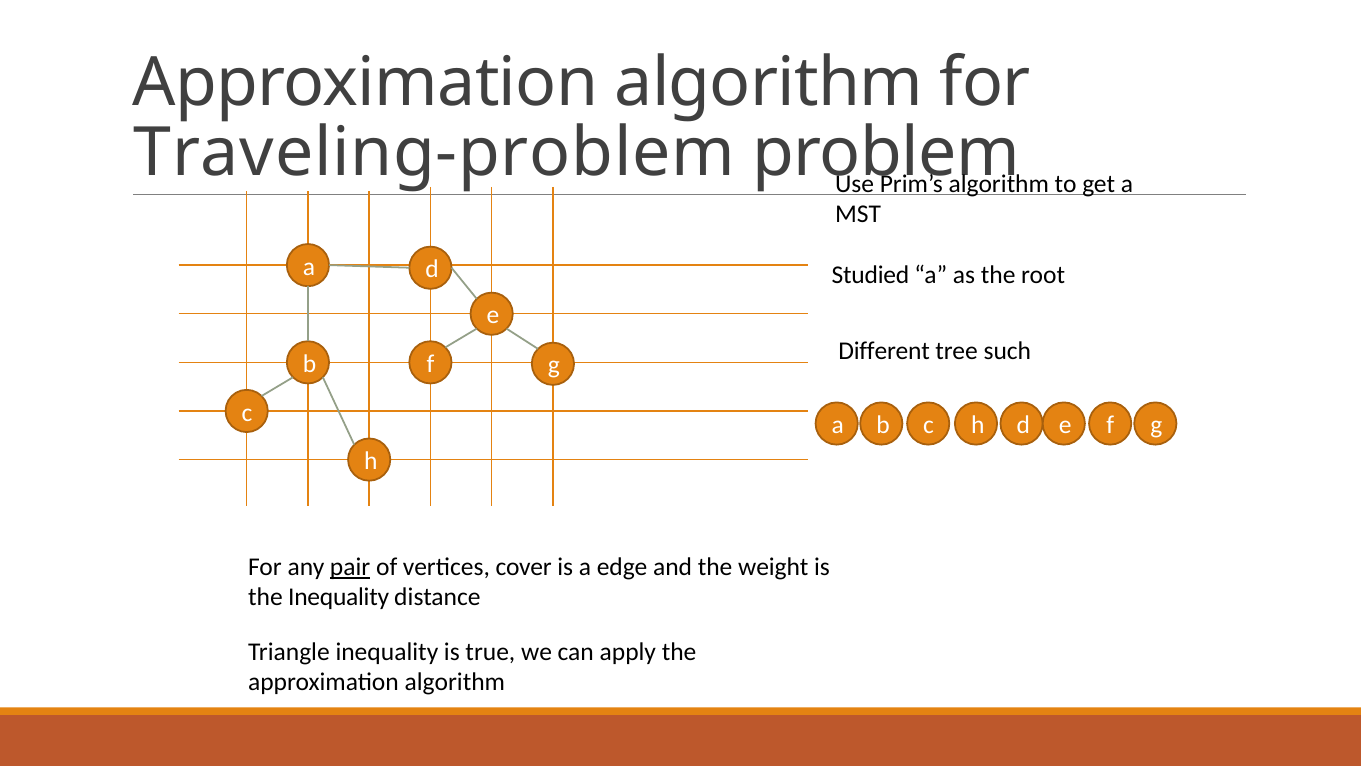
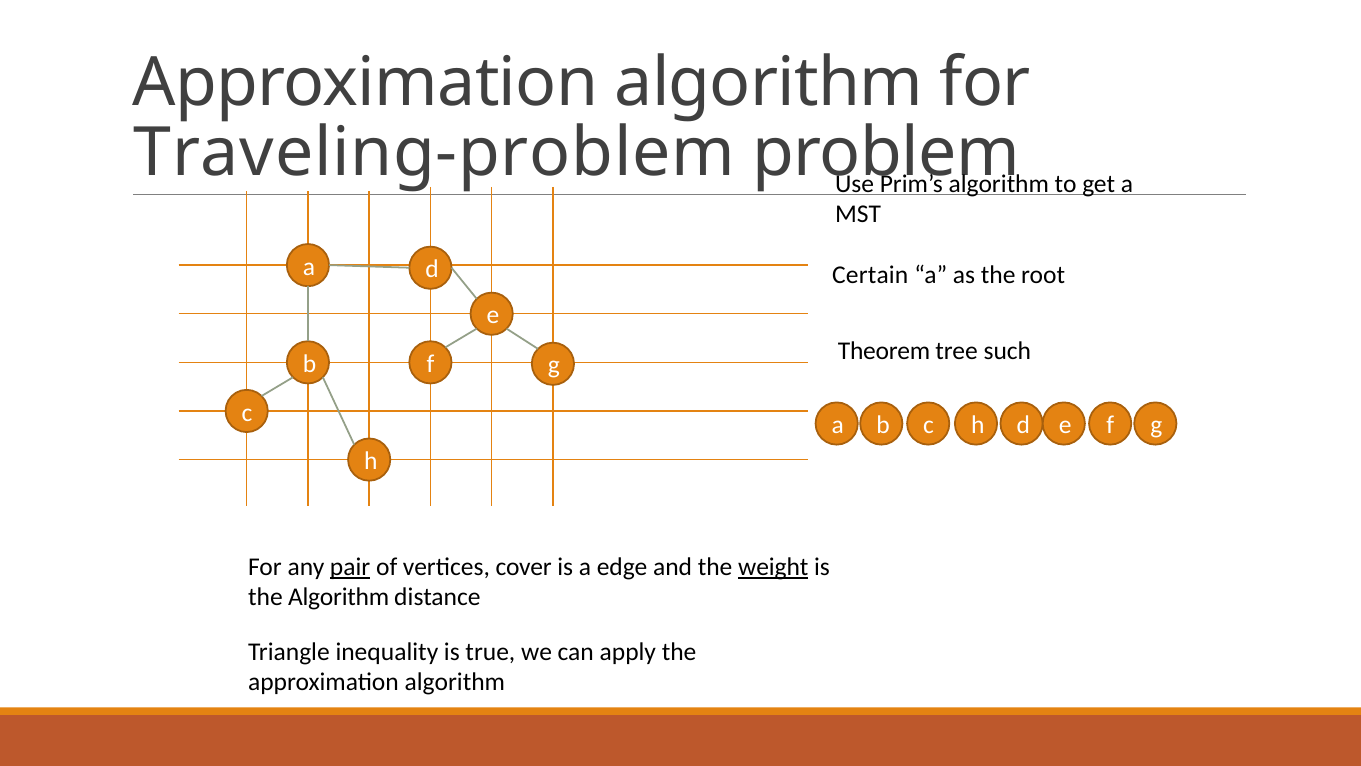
Studied: Studied -> Certain
Different: Different -> Theorem
weight underline: none -> present
the Inequality: Inequality -> Algorithm
